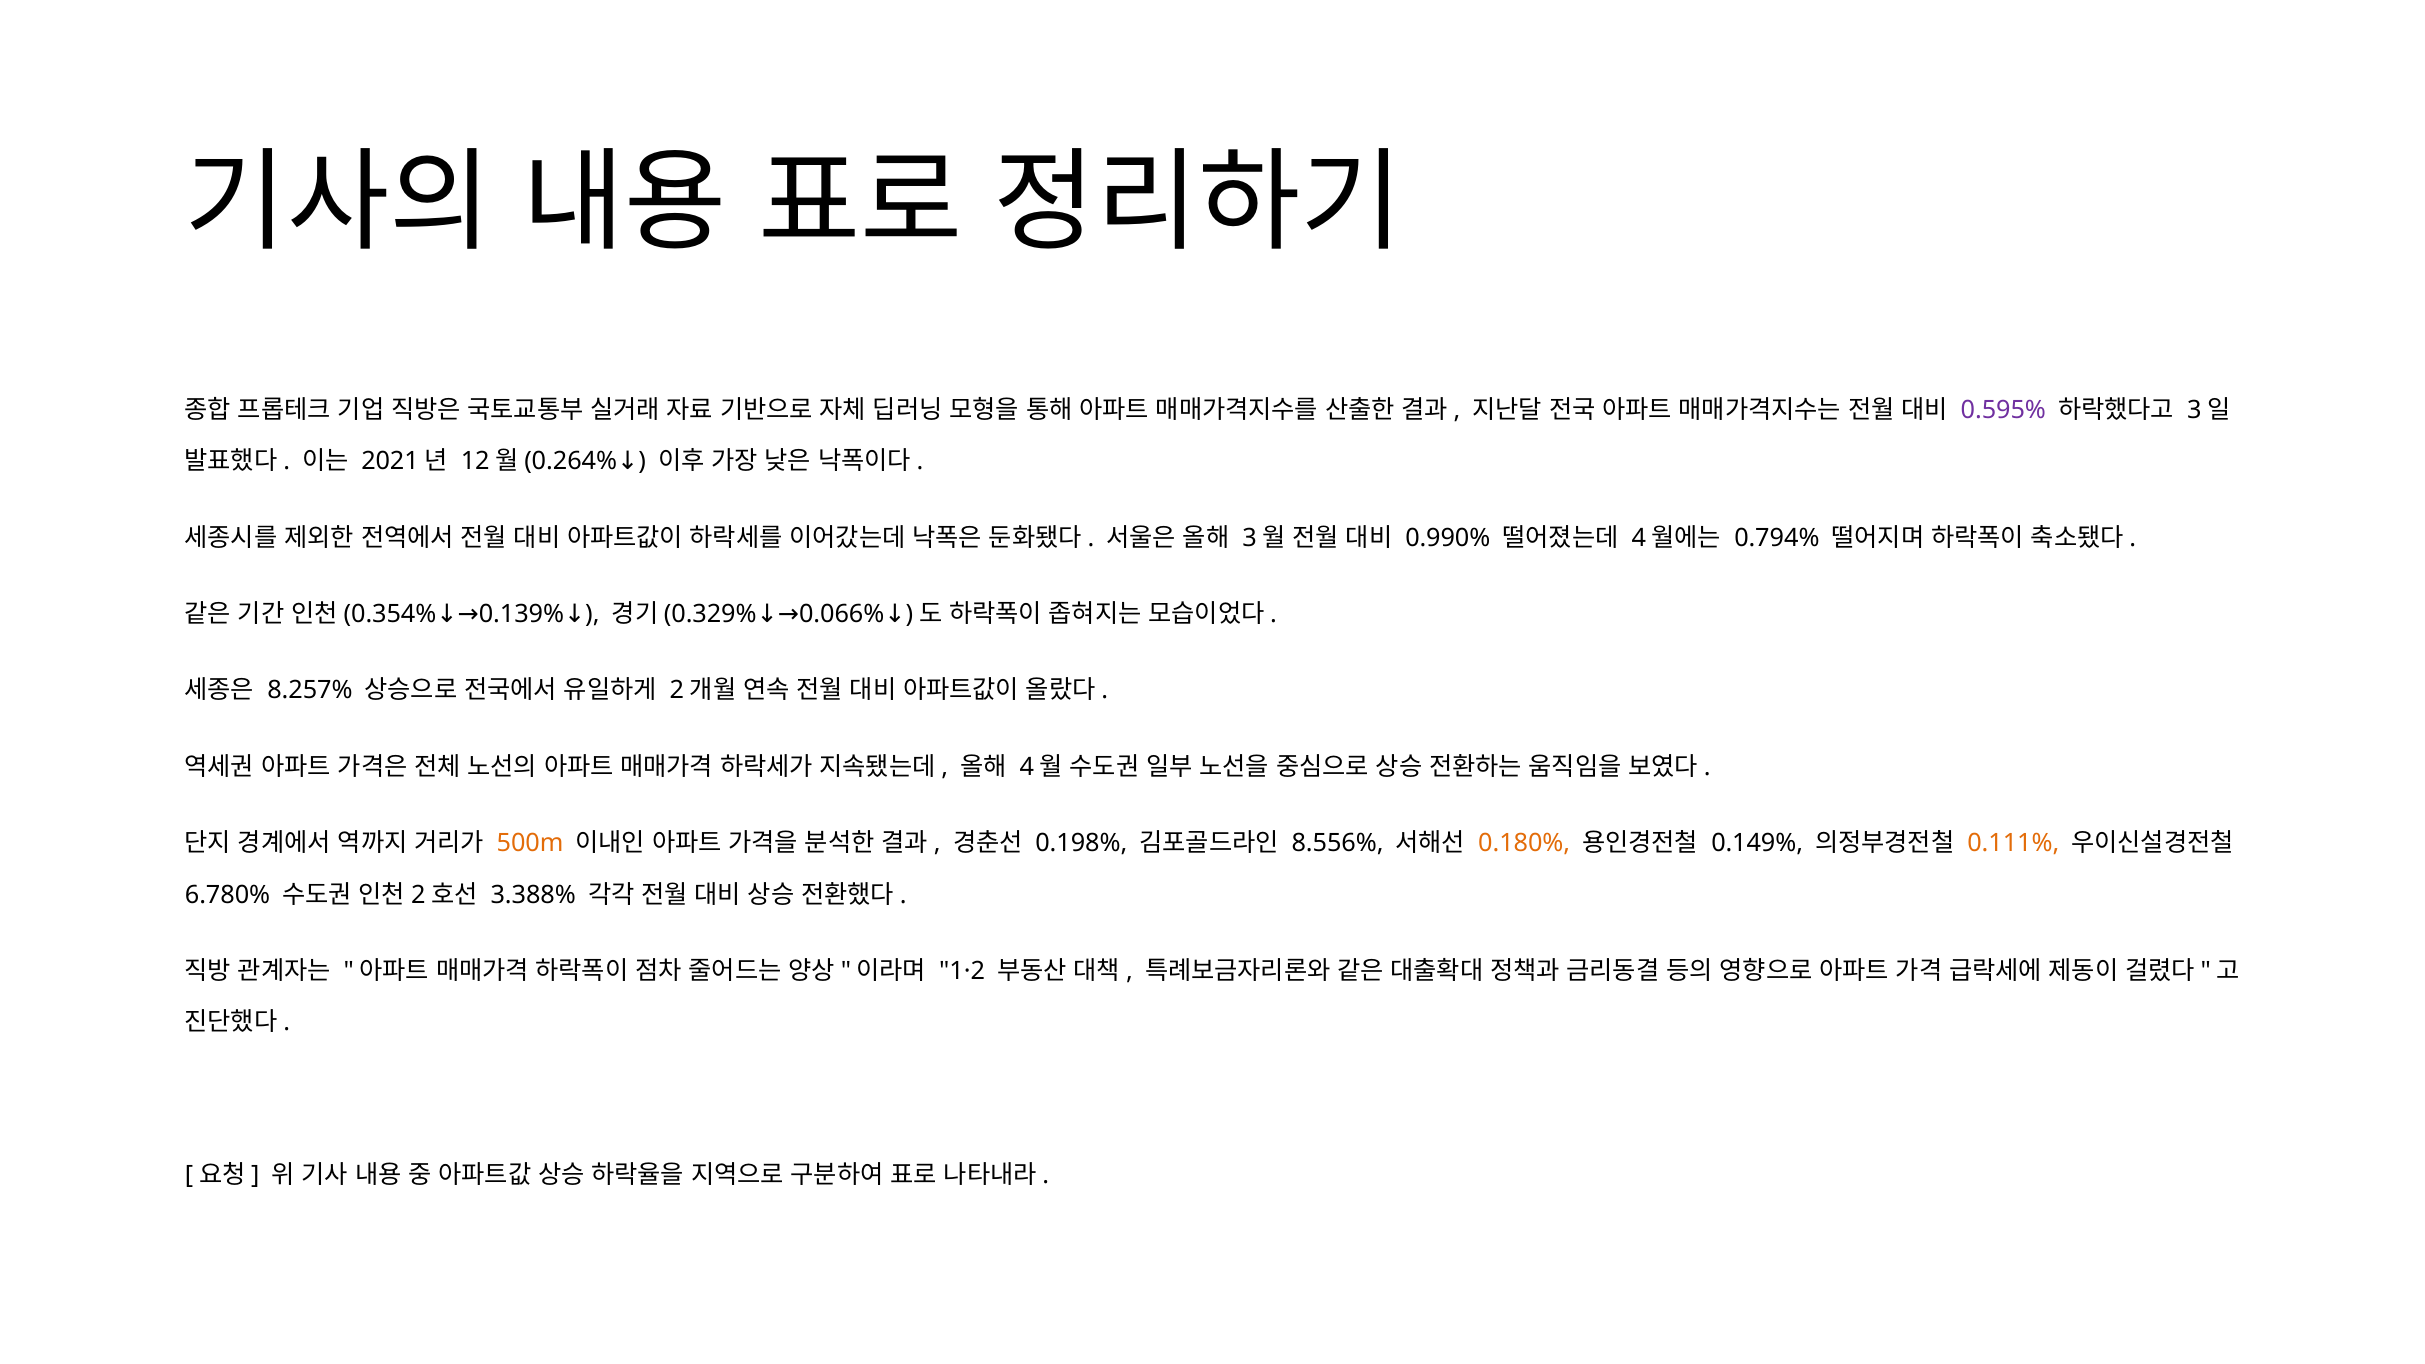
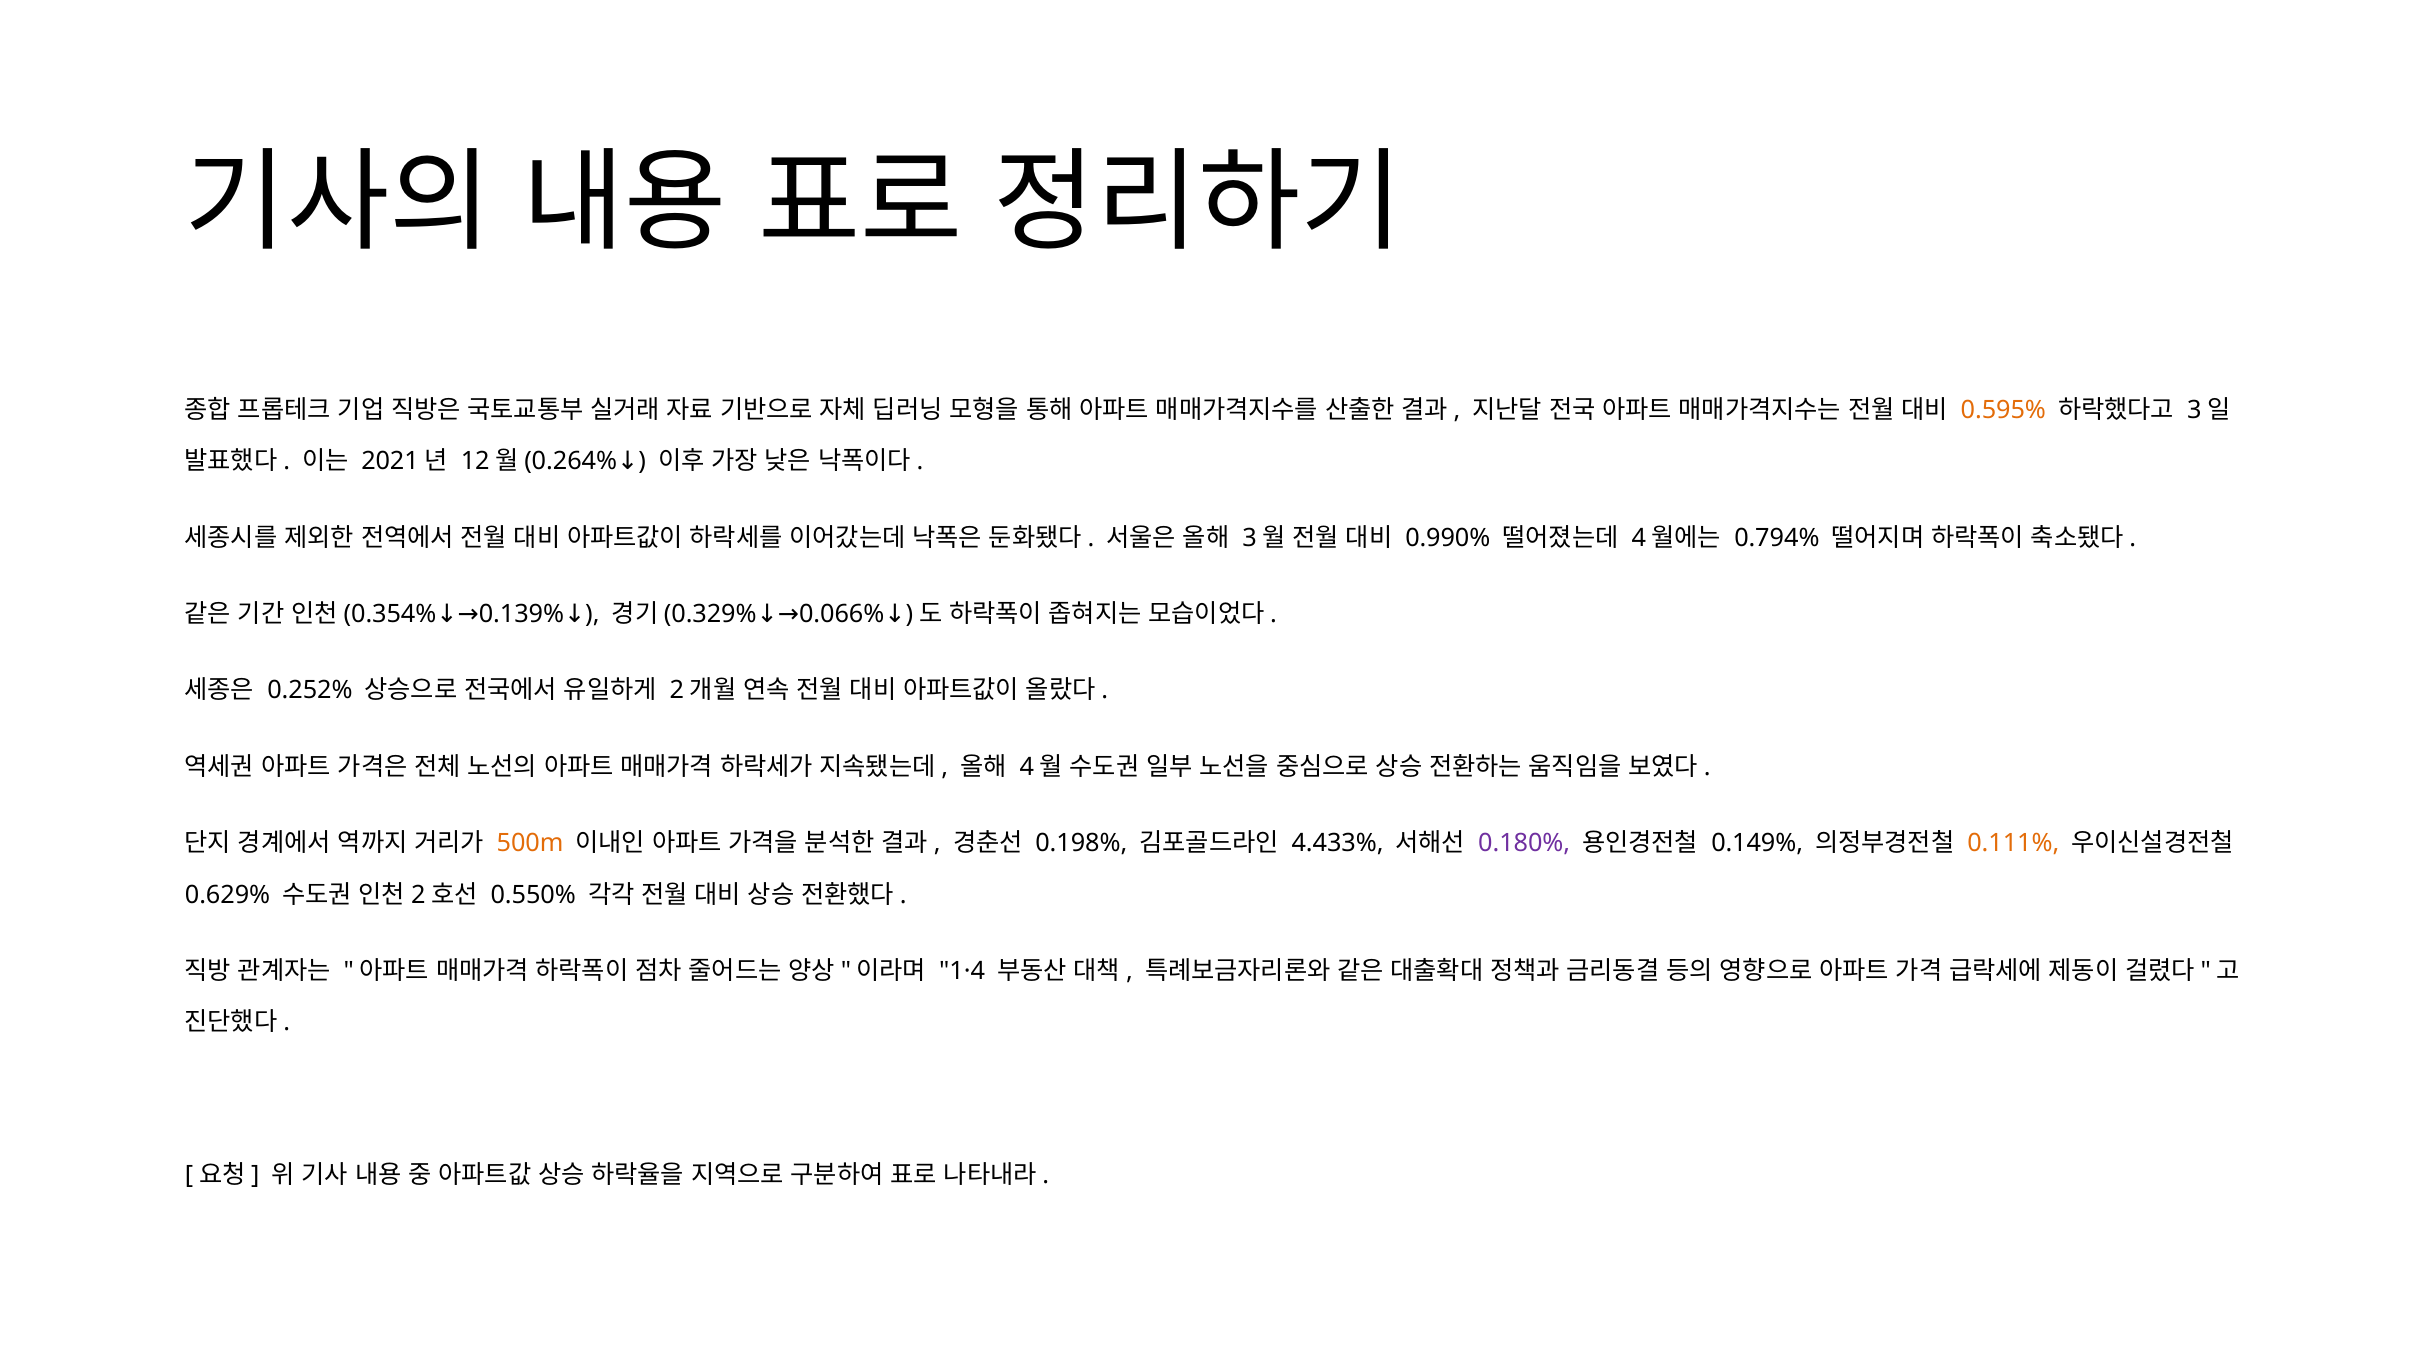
0.595% colour: purple -> orange
8.257%: 8.257% -> 0.252%
8.556%: 8.556% -> 4.433%
0.180% colour: orange -> purple
6.780%: 6.780% -> 0.629%
3.388%: 3.388% -> 0.550%
1·2: 1·2 -> 1·4
